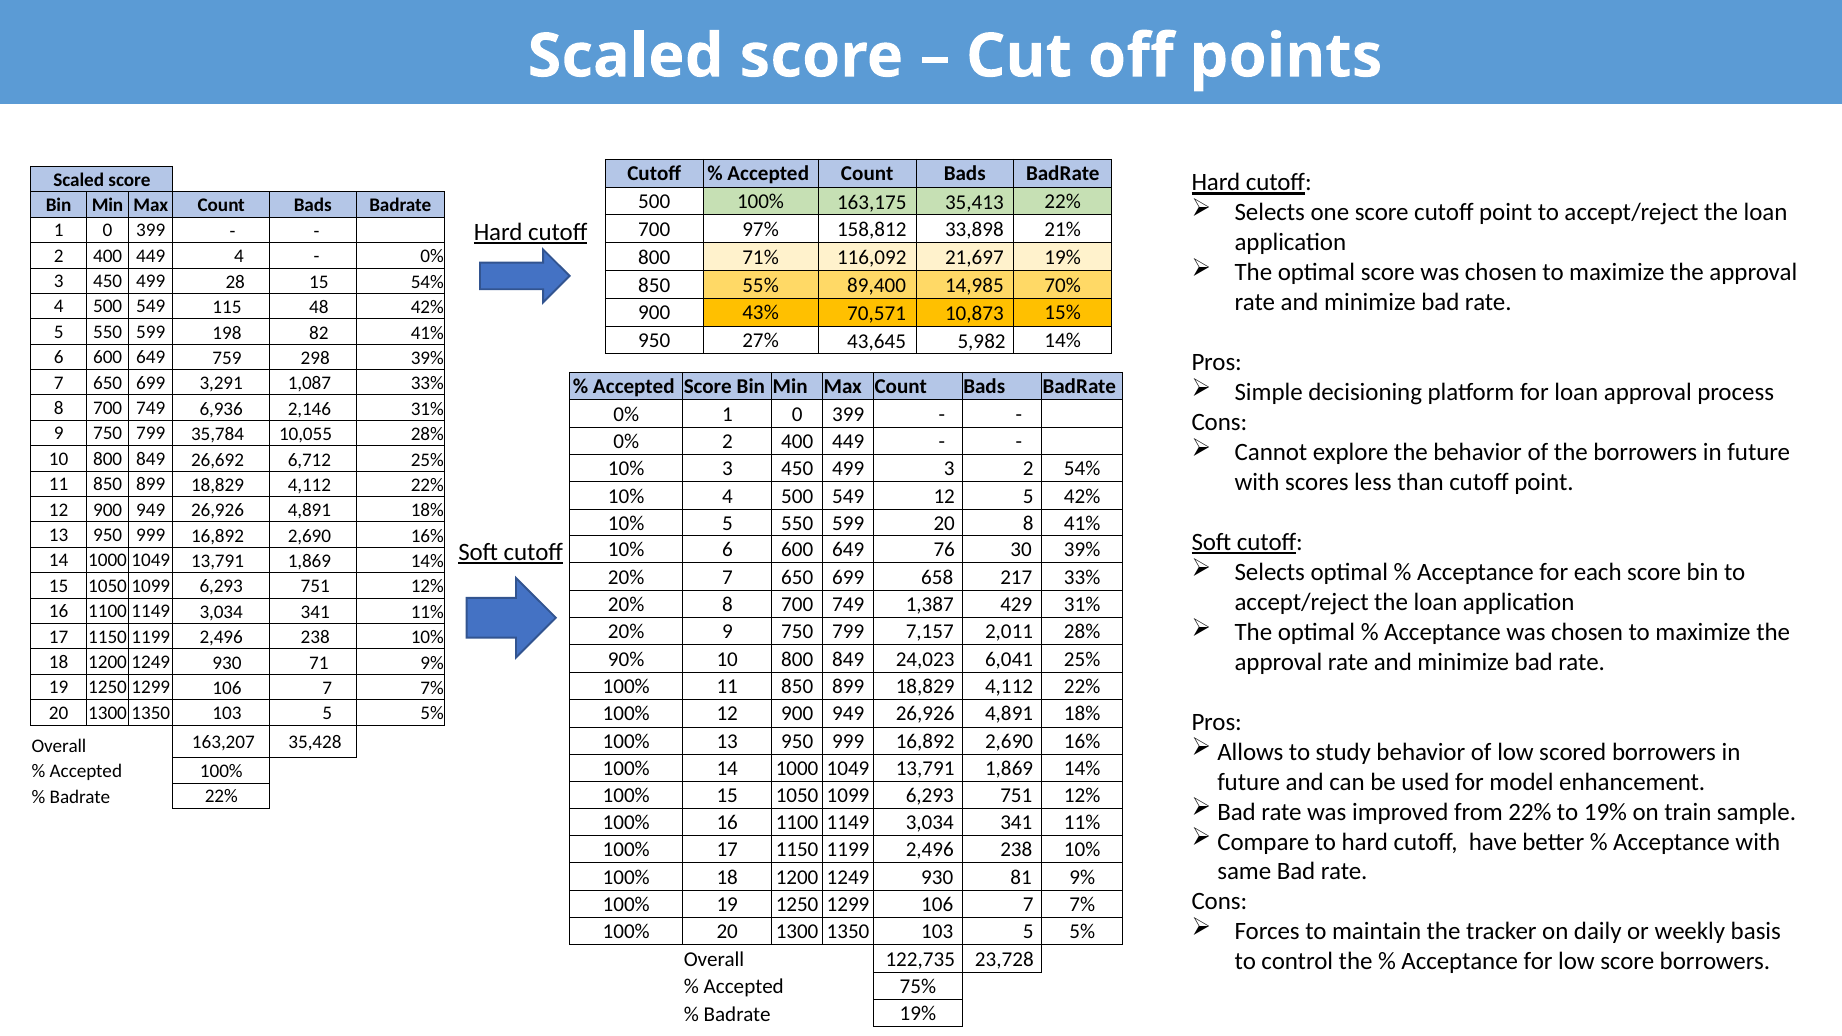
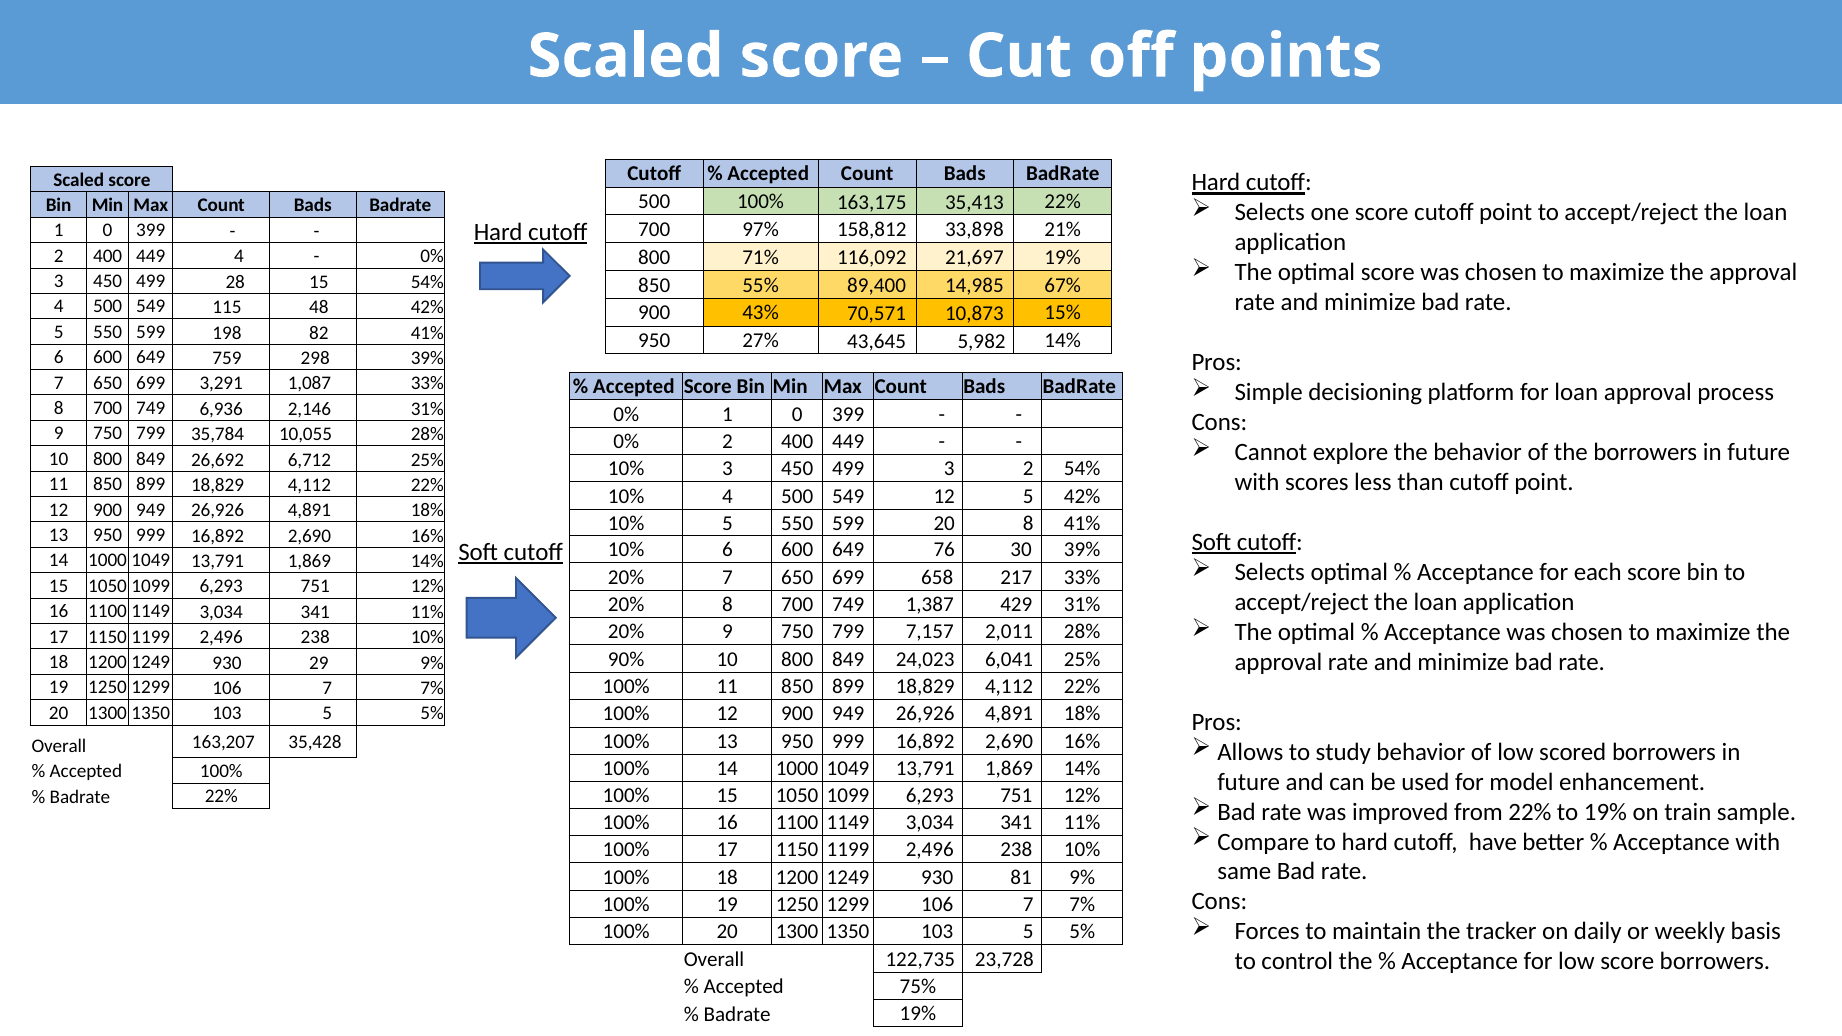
70%: 70% -> 67%
71: 71 -> 29
